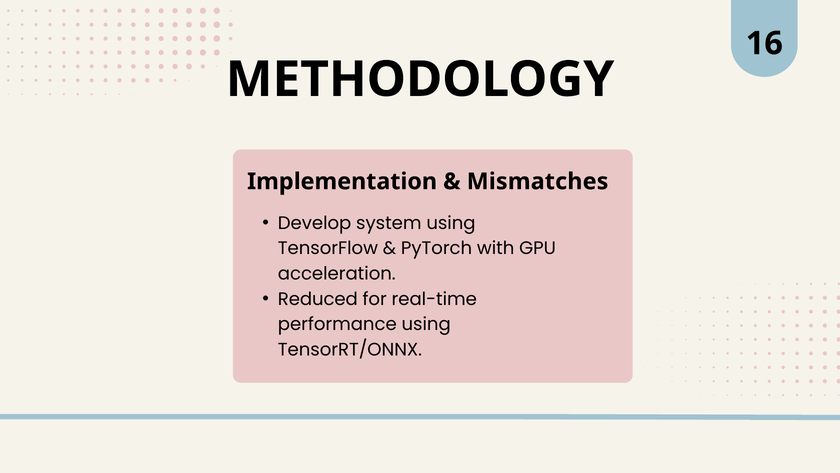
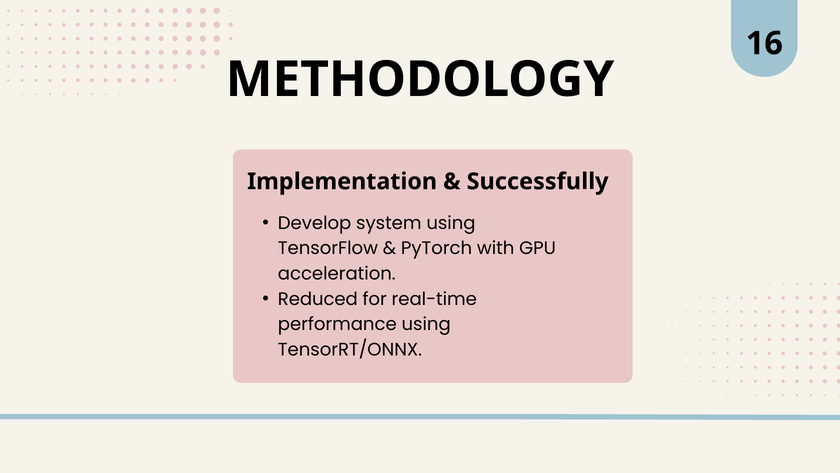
Mismatches: Mismatches -> Successfully
